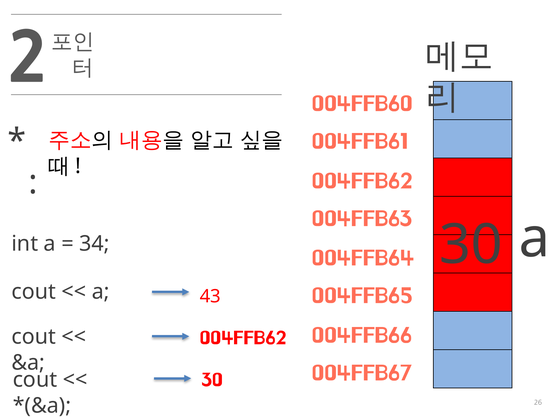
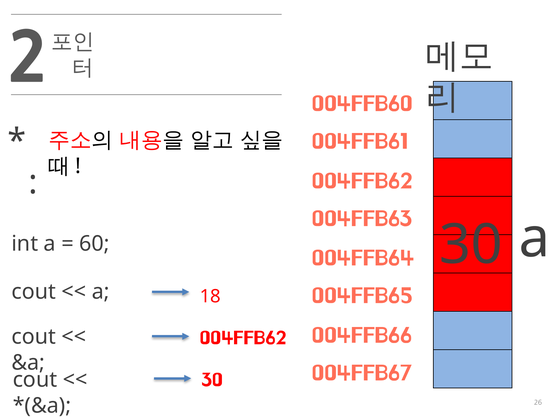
34: 34 -> 60
43: 43 -> 18
